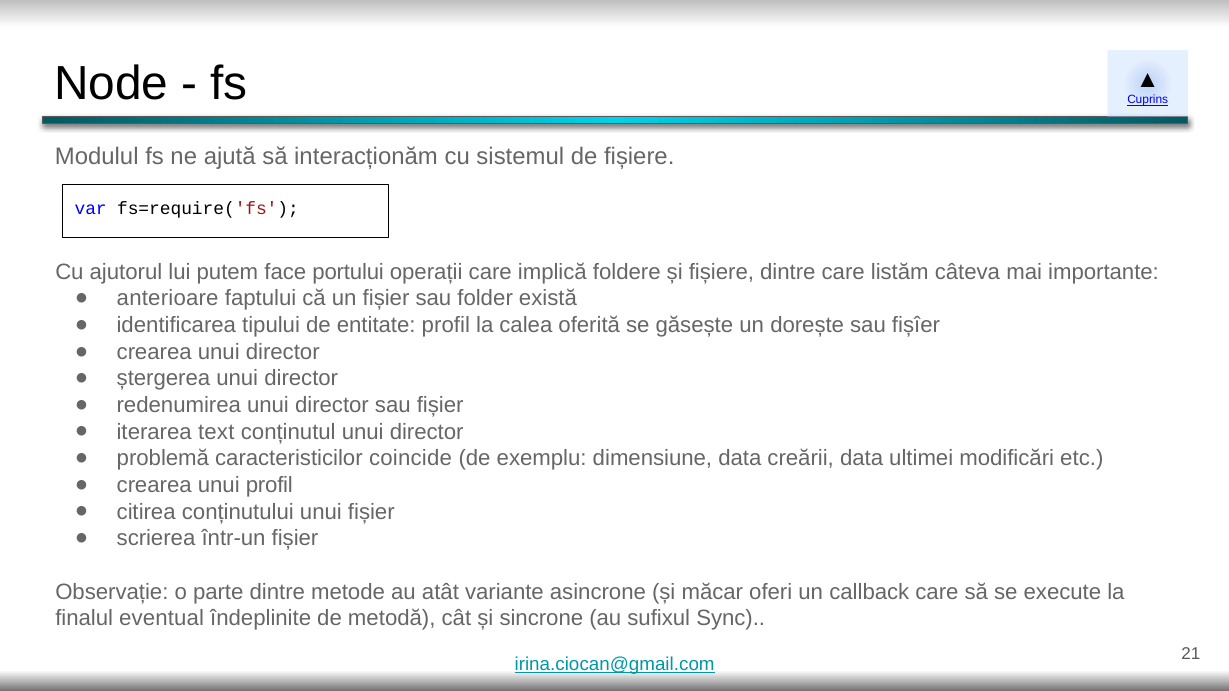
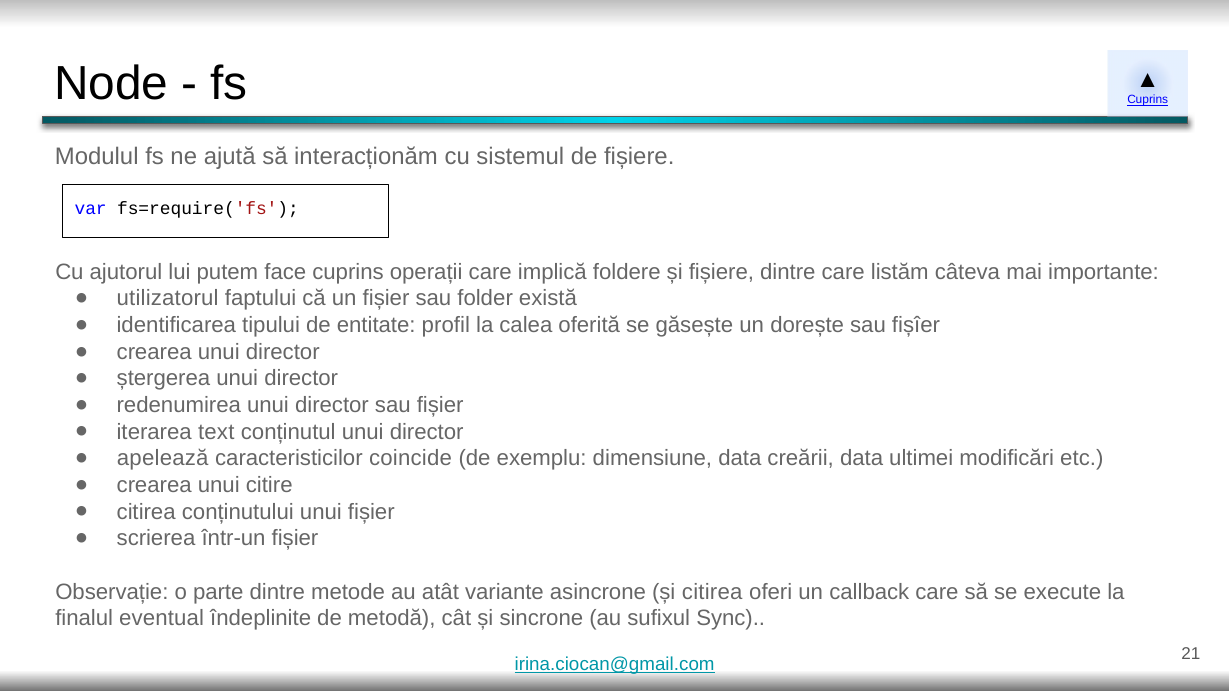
face portului: portului -> cuprins
anterioare: anterioare -> utilizatorul
problemă: problemă -> apelează
unui profil: profil -> citire
și măcar: măcar -> citirea
